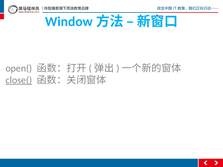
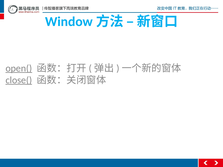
open( underline: none -> present
